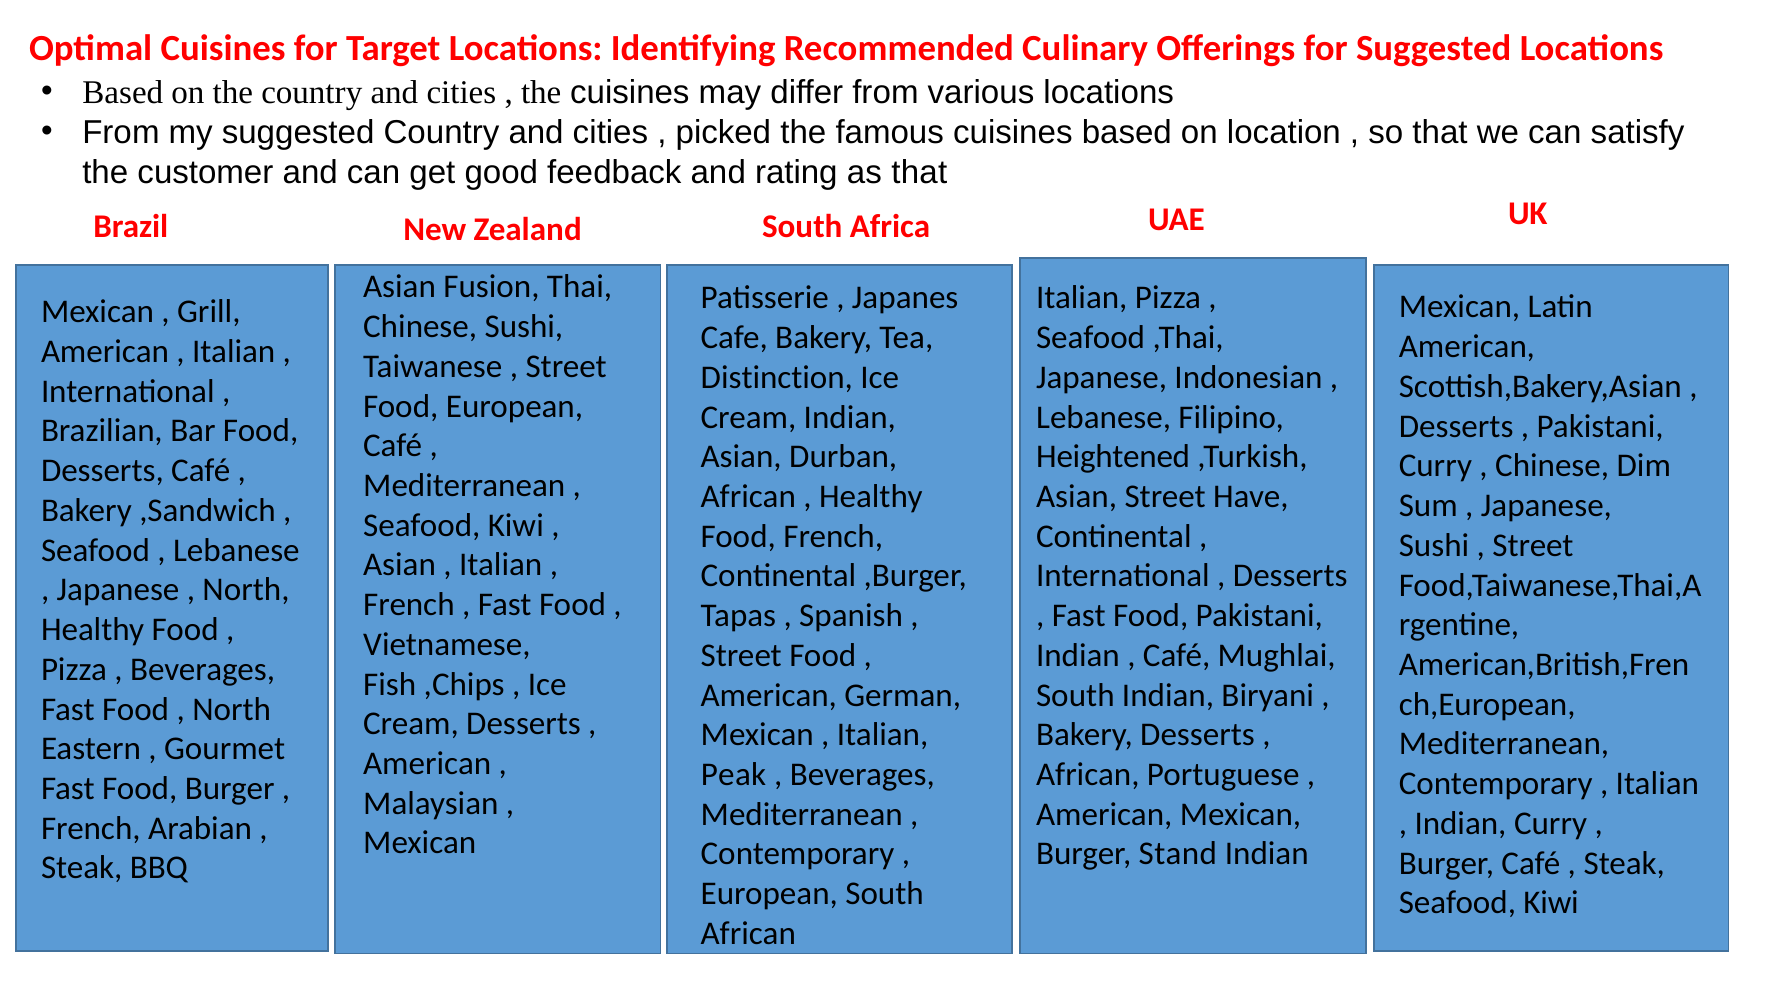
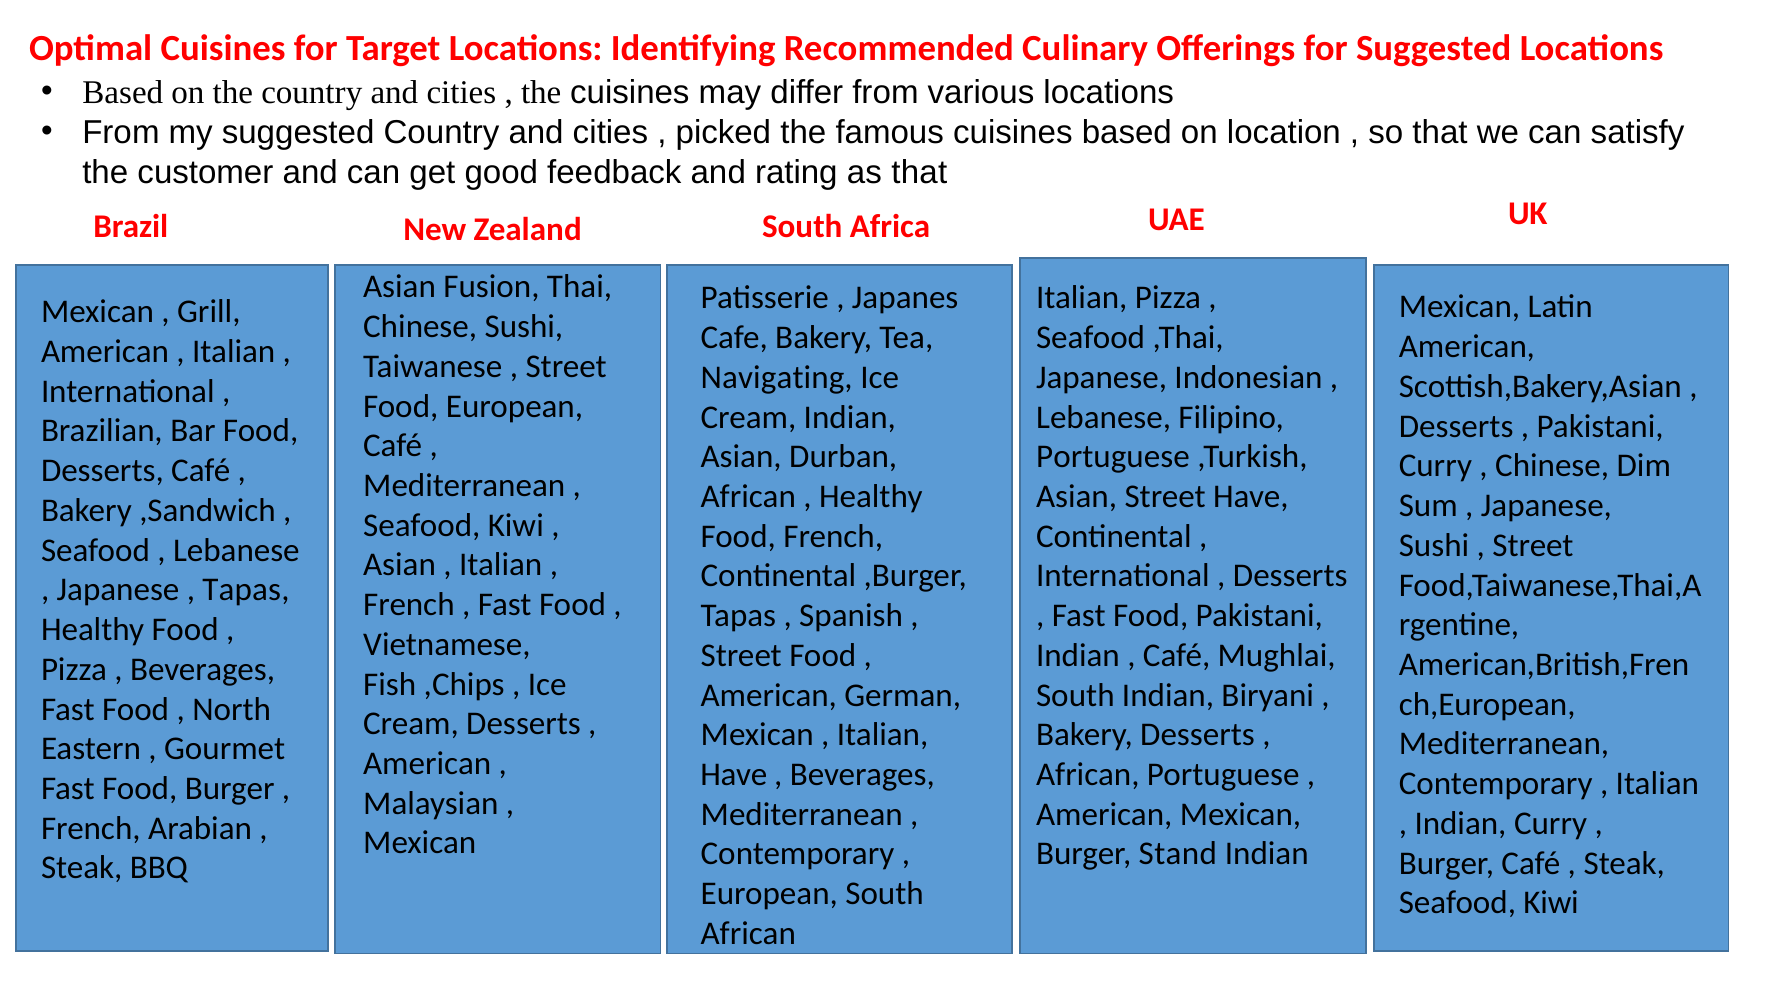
Distinction: Distinction -> Navigating
Heightened at (1113, 457): Heightened -> Portuguese
North at (246, 590): North -> Tapas
Peak at (734, 774): Peak -> Have
